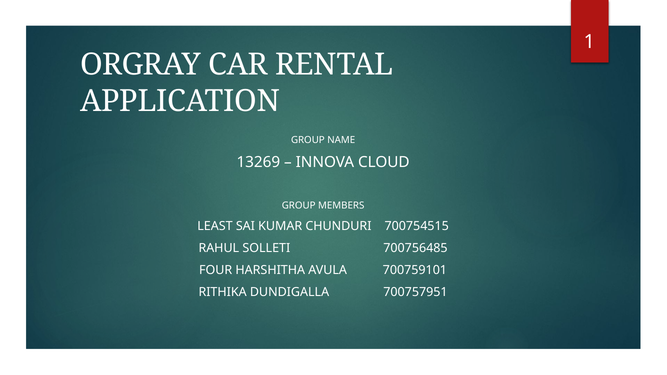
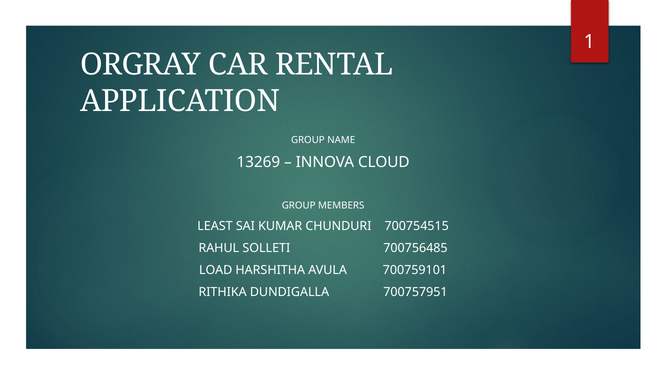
FOUR: FOUR -> LOAD
